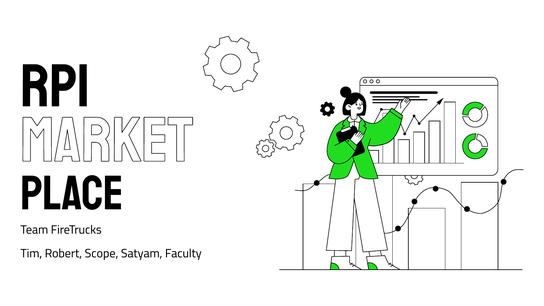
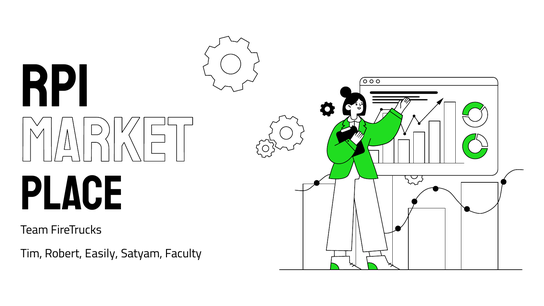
Scope: Scope -> Easily
